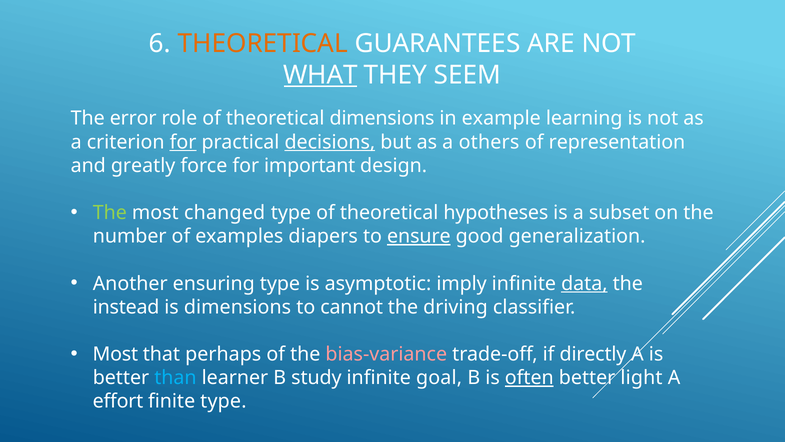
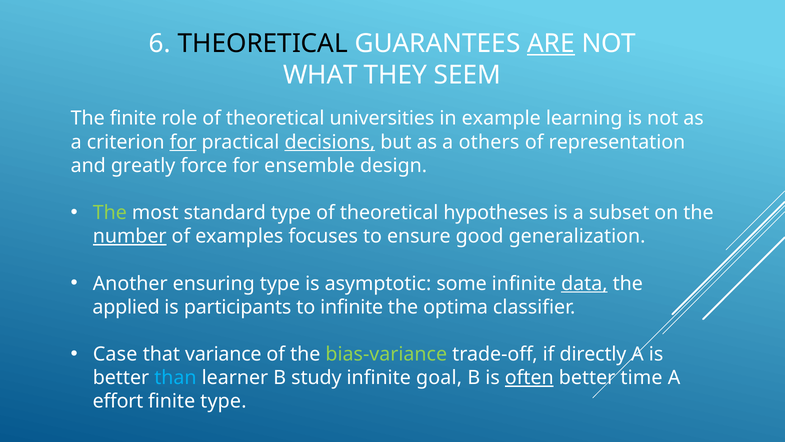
THEORETICAL at (263, 44) colour: orange -> black
ARE underline: none -> present
WHAT underline: present -> none
The error: error -> finite
theoretical dimensions: dimensions -> universities
important: important -> ensemble
changed: changed -> standard
number underline: none -> present
diapers: diapers -> focuses
ensure underline: present -> none
imply: imply -> some
instead: instead -> applied
is dimensions: dimensions -> participants
to cannot: cannot -> infinite
driving: driving -> optima
Most at (115, 354): Most -> Case
perhaps: perhaps -> variance
bias-variance colour: pink -> light green
light: light -> time
